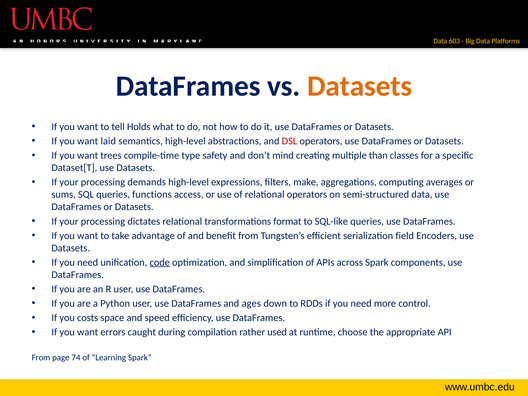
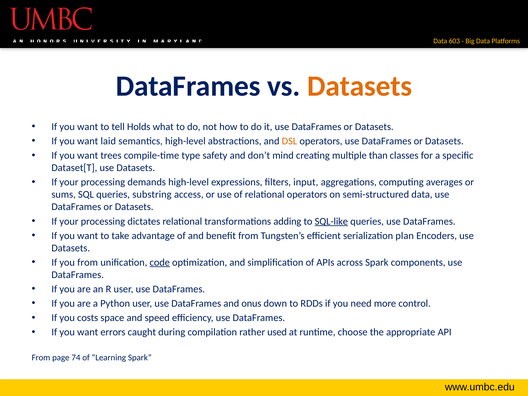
DSL colour: red -> orange
make: make -> input
functions: functions -> substring
format: format -> adding
SQL-like underline: none -> present
field: field -> plan
need at (88, 262): need -> from
ages: ages -> onus
